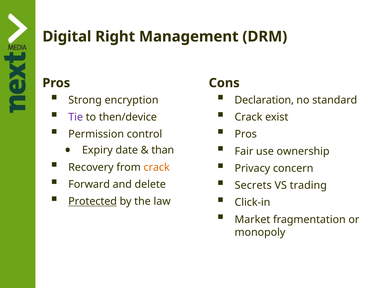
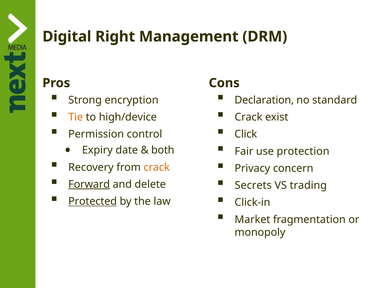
Tie colour: purple -> orange
then/device: then/device -> high/device
Pros at (246, 134): Pros -> Click
ownership: ownership -> protection
than: than -> both
Forward underline: none -> present
